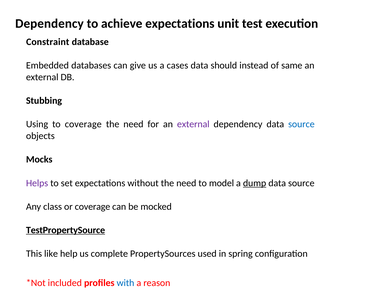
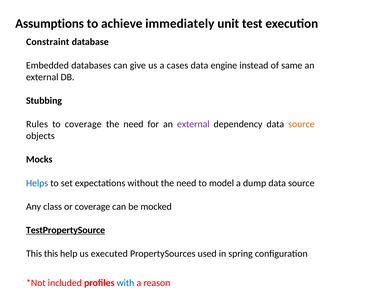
Dependency at (49, 24): Dependency -> Assumptions
achieve expectations: expectations -> immediately
should: should -> engine
Using: Using -> Rules
source at (301, 124) colour: blue -> orange
Helps colour: purple -> blue
dump underline: present -> none
This like: like -> this
complete: complete -> executed
